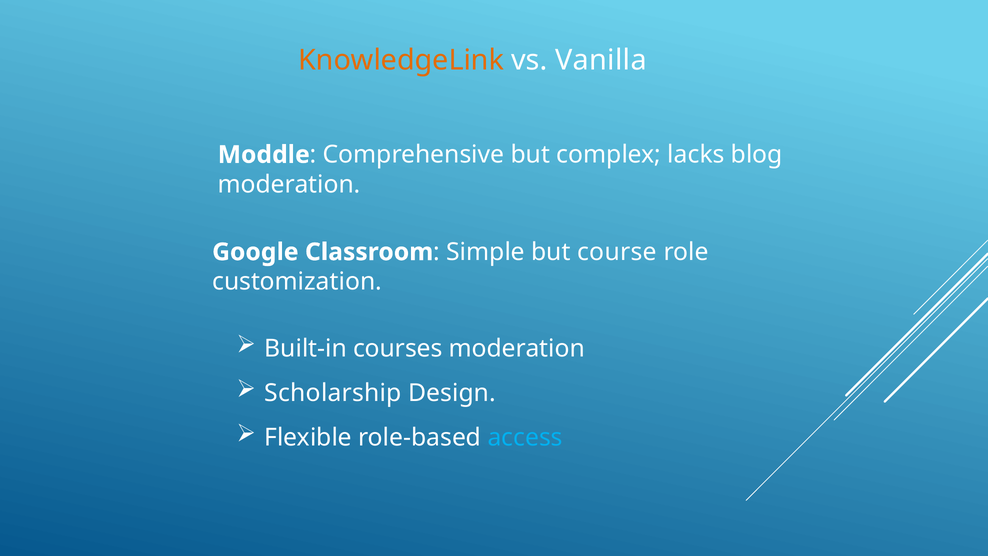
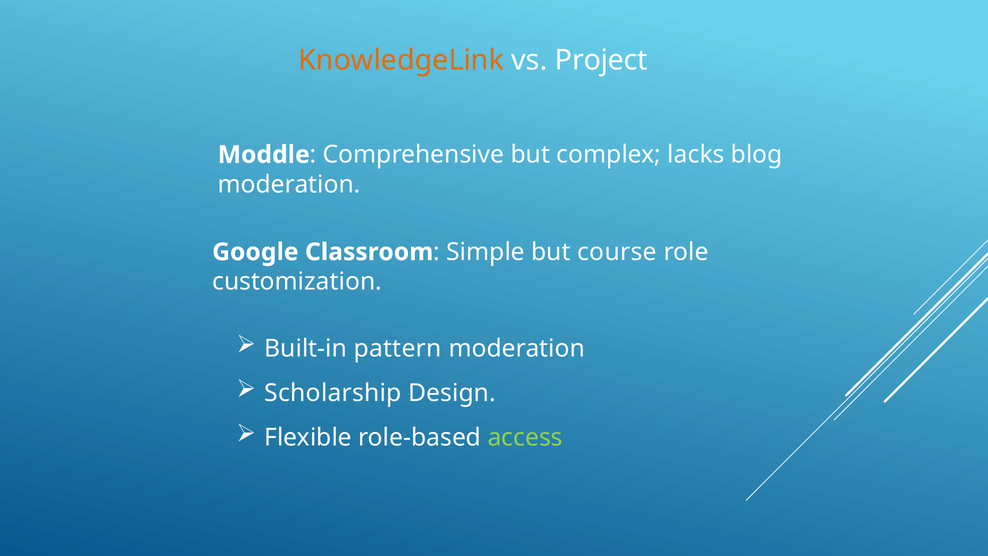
Vanilla: Vanilla -> Project
courses: courses -> pattern
access colour: light blue -> light green
